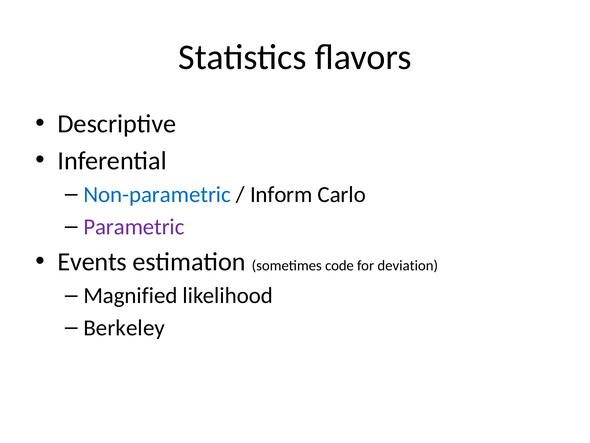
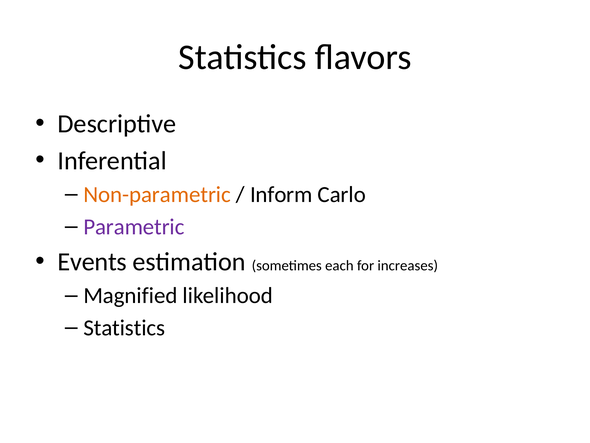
Non-parametric colour: blue -> orange
code: code -> each
deviation: deviation -> increases
Berkeley at (124, 328): Berkeley -> Statistics
